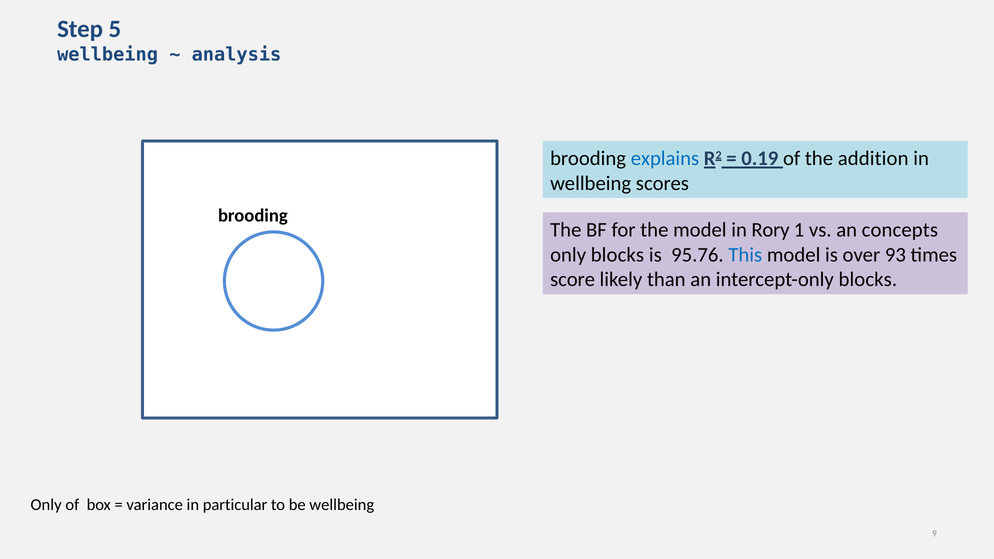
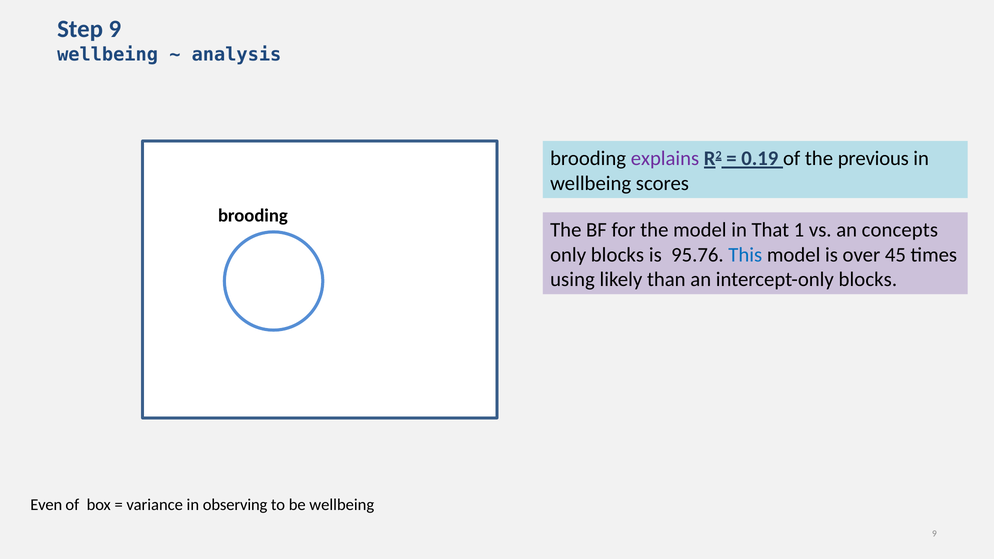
Step 5: 5 -> 9
explains colour: blue -> purple
addition: addition -> previous
Rory: Rory -> That
93: 93 -> 45
score: score -> using
Only at (46, 505): Only -> Even
particular: particular -> observing
